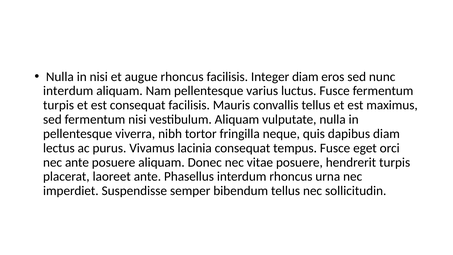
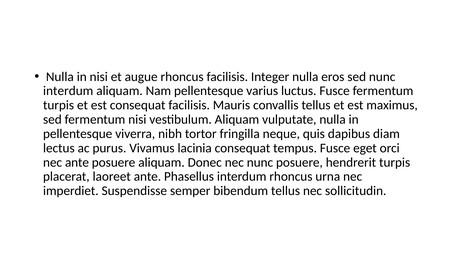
Integer diam: diam -> nulla
nec vitae: vitae -> nunc
